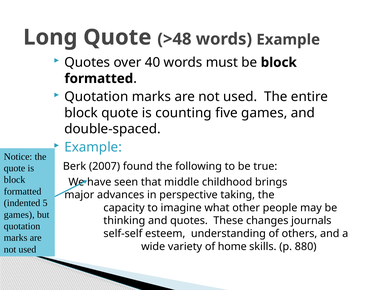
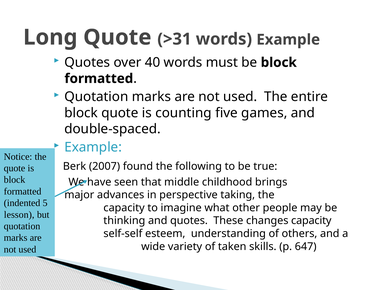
>48: >48 -> >31
games at (19, 215): games -> lesson
changes journals: journals -> capacity
home: home -> taken
880: 880 -> 647
